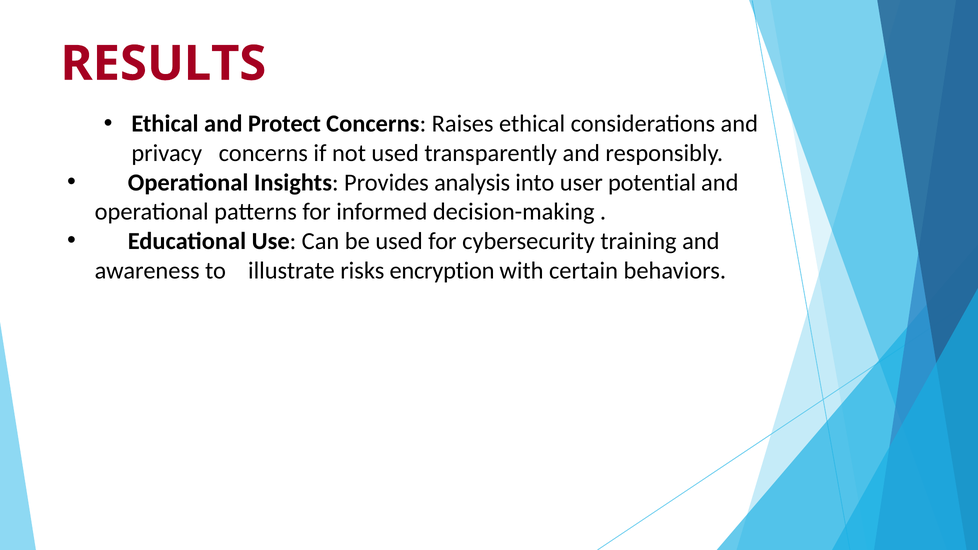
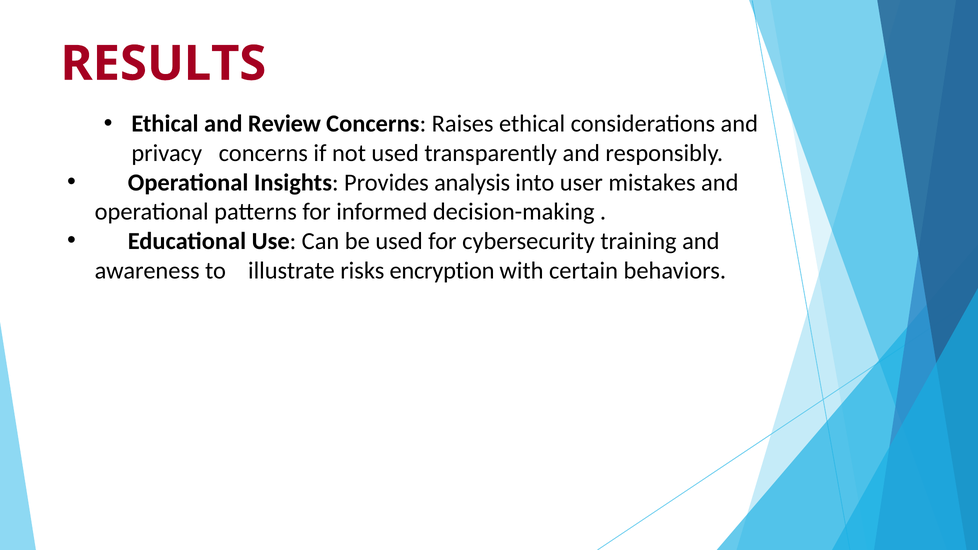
Protect: Protect -> Review
potential: potential -> mistakes
